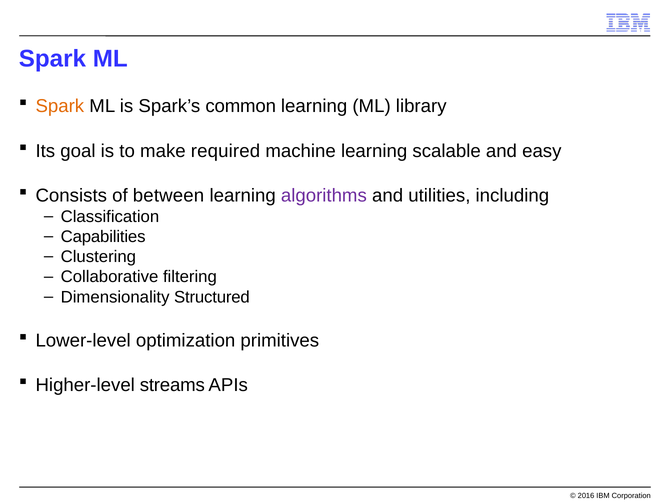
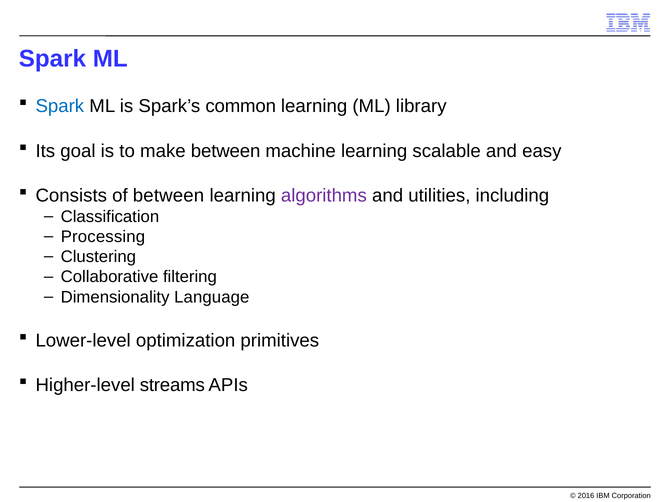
Spark at (60, 106) colour: orange -> blue
make required: required -> between
Capabilities: Capabilities -> Processing
Structured: Structured -> Language
